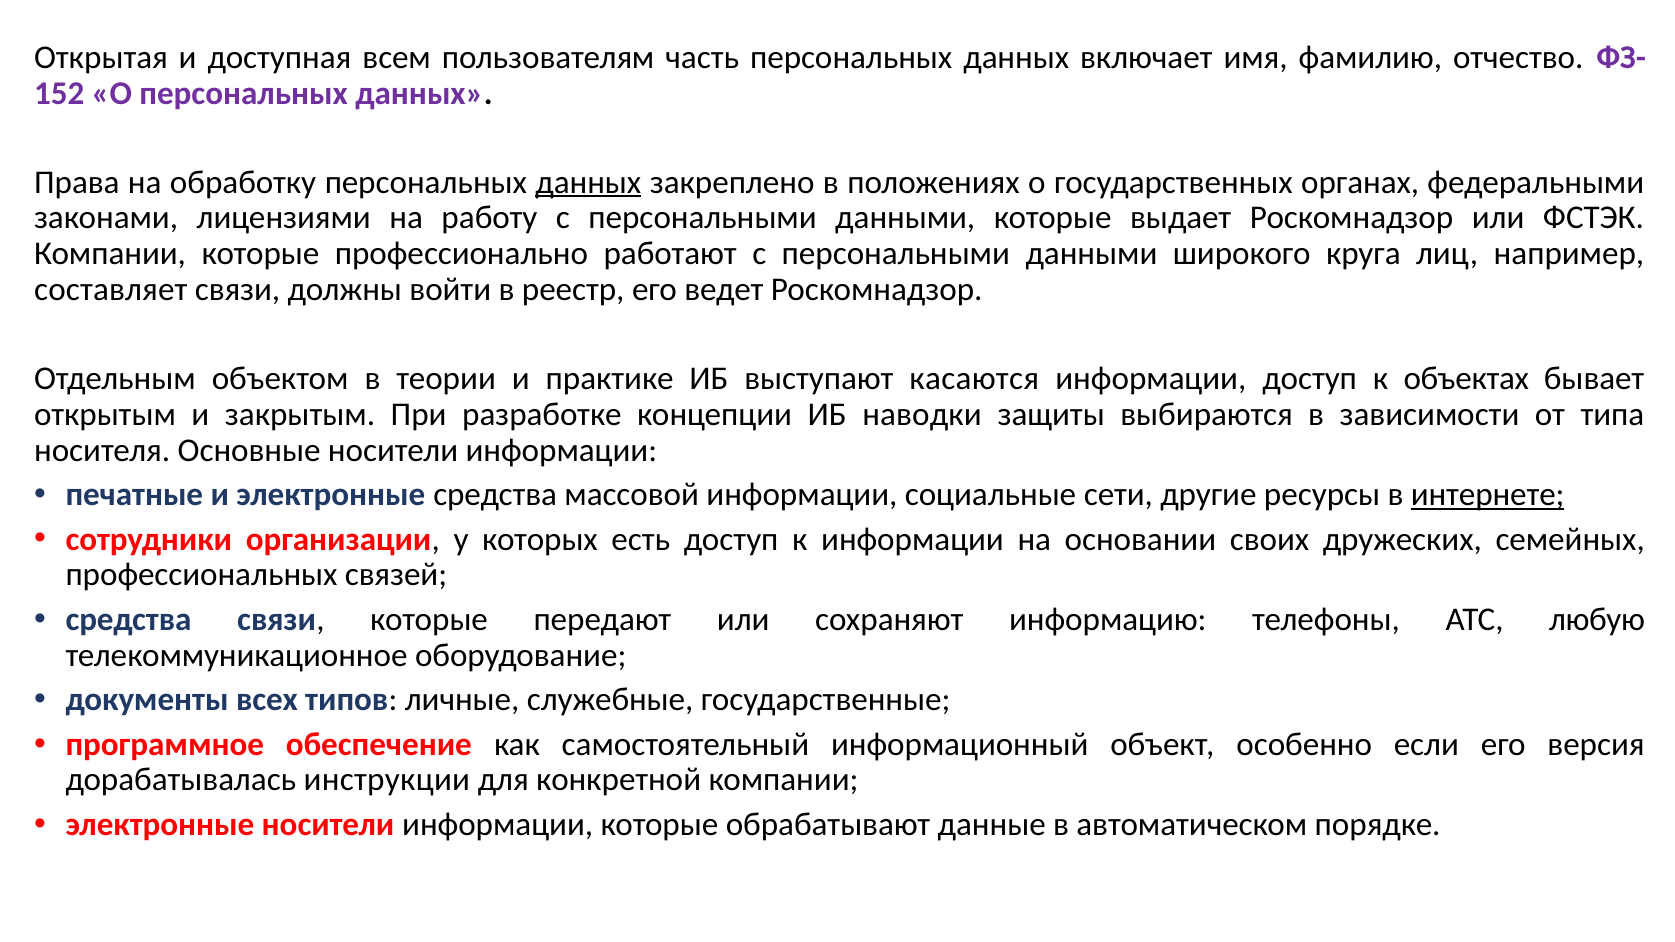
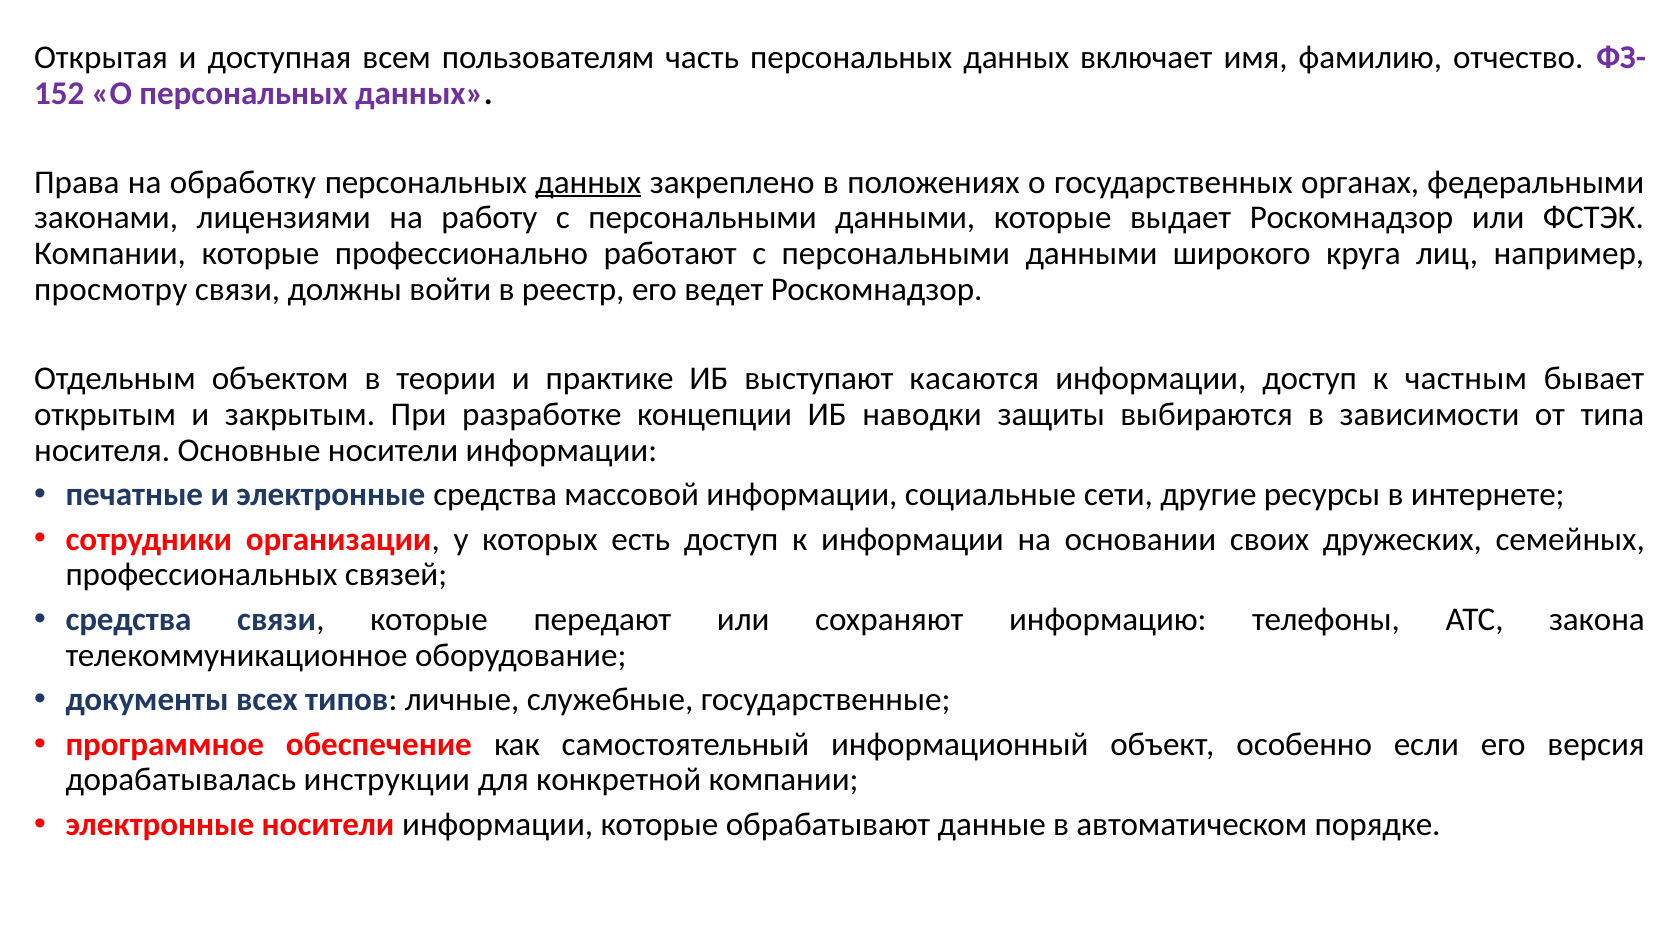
составляет: составляет -> просмотру
объектах: объектах -> частным
интернете underline: present -> none
любую: любую -> закона
